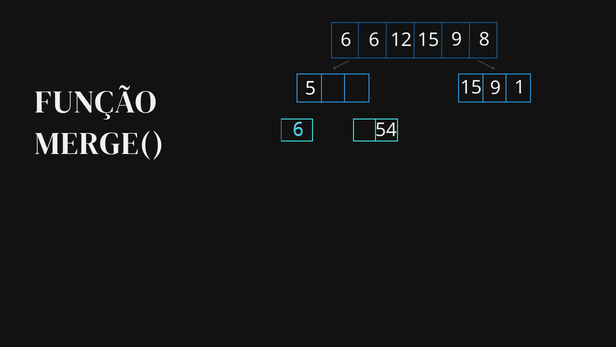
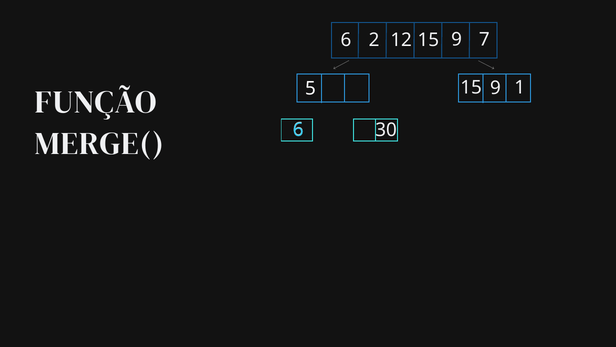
6 6: 6 -> 2
8: 8 -> 7
54: 54 -> 30
